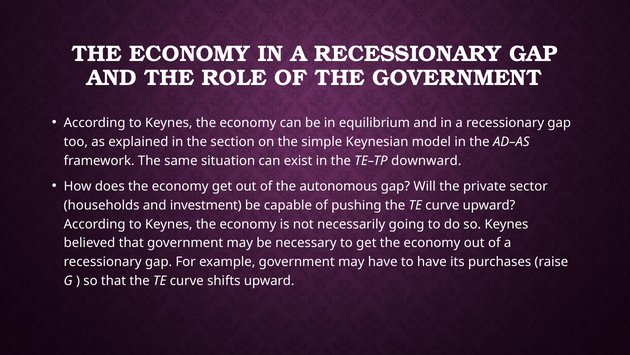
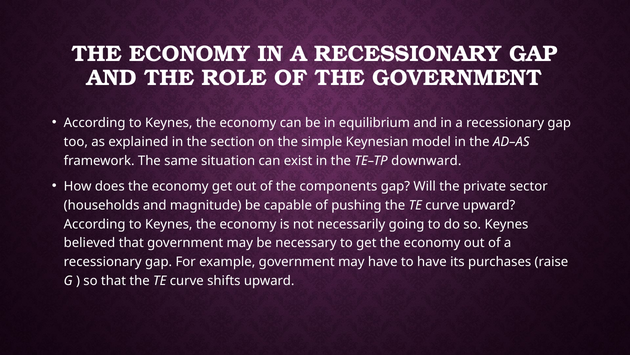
autonomous: autonomous -> components
investment: investment -> magnitude
